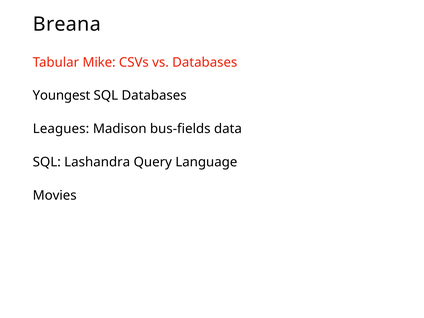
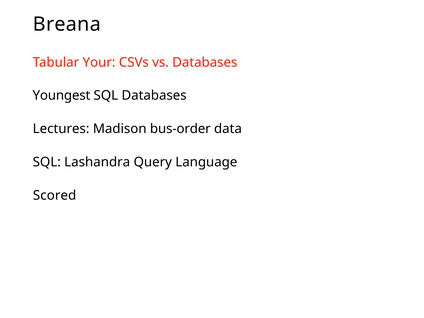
Mike: Mike -> Your
Leagues: Leagues -> Lectures
bus-fields: bus-fields -> bus-order
Movies: Movies -> Scored
